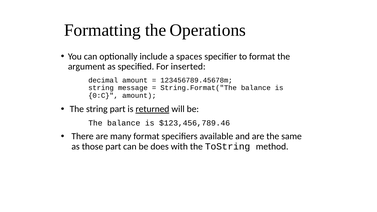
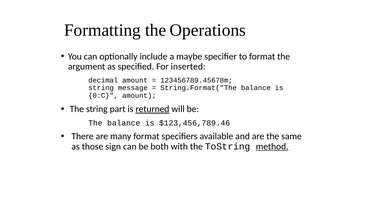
spaces: spaces -> maybe
those part: part -> sign
does: does -> both
method underline: none -> present
